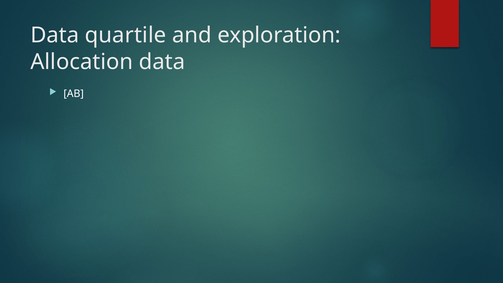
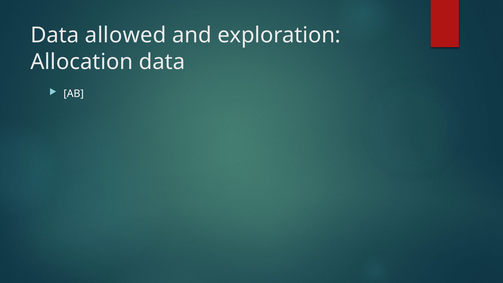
quartile: quartile -> allowed
